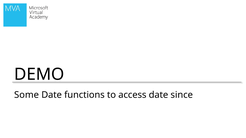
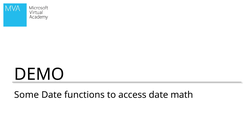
since: since -> math
